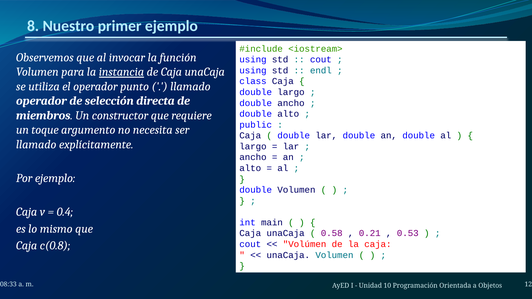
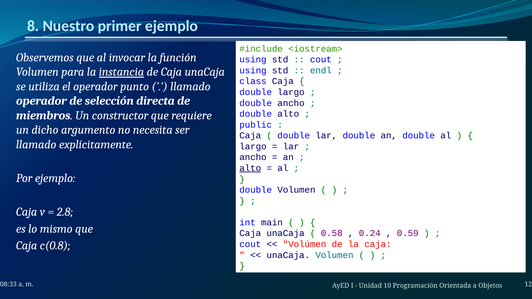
toque: toque -> dicho
alto at (250, 168) underline: none -> present
0.4: 0.4 -> 2.8
0.21: 0.21 -> 0.24
0.53: 0.53 -> 0.59
